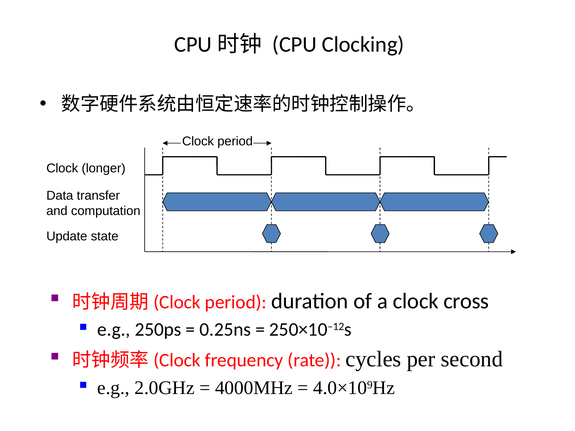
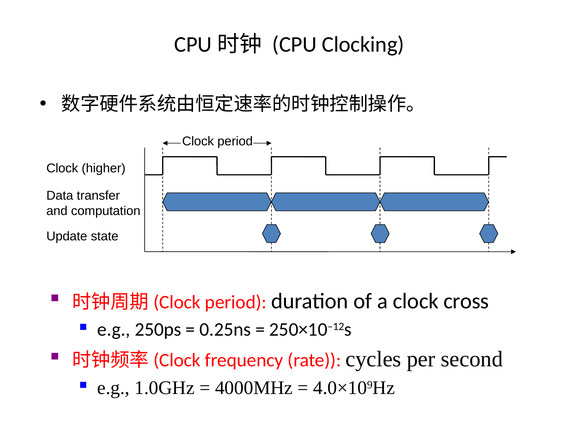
longer: longer -> higher
2.0GHz: 2.0GHz -> 1.0GHz
